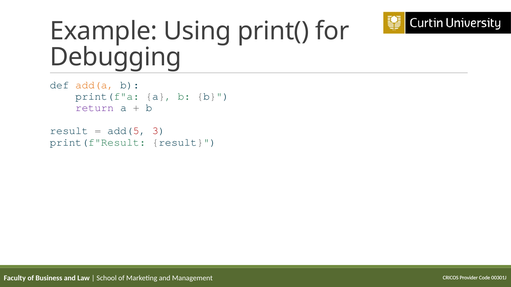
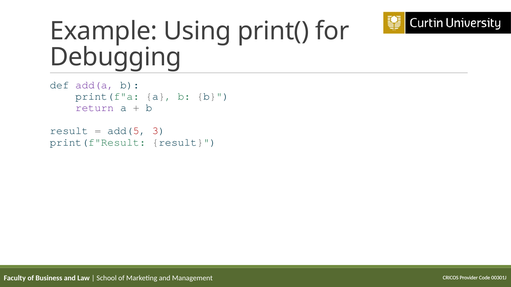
add(a colour: orange -> purple
